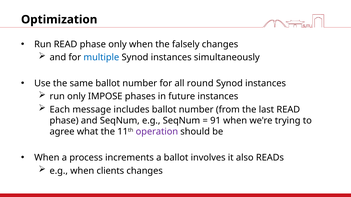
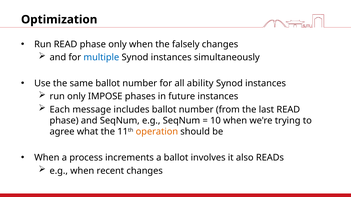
round: round -> ability
91: 91 -> 10
operation colour: purple -> orange
clients: clients -> recent
